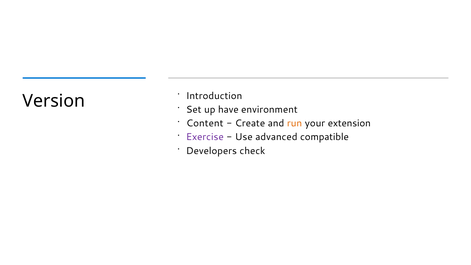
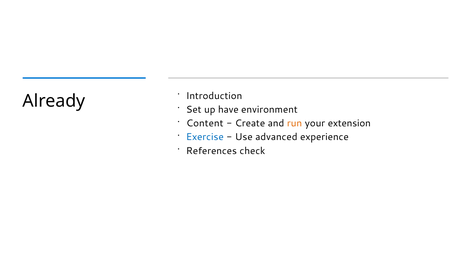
Version: Version -> Already
Exercise colour: purple -> blue
compatible: compatible -> experience
Developers: Developers -> References
